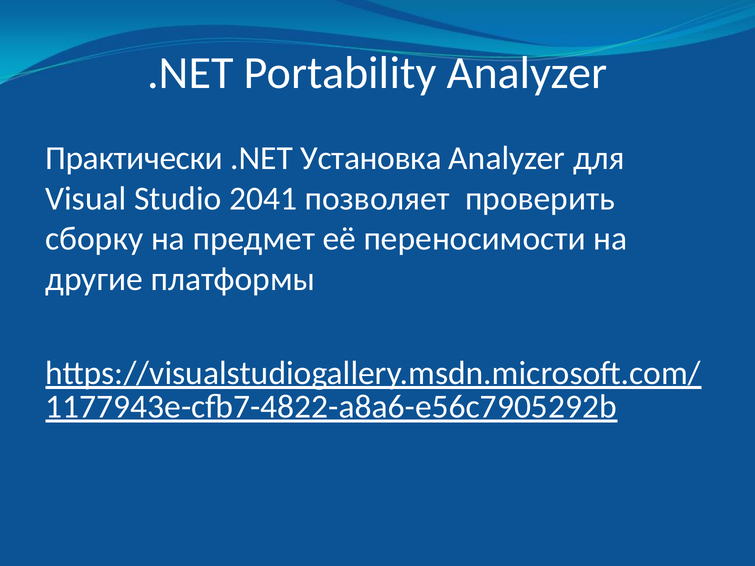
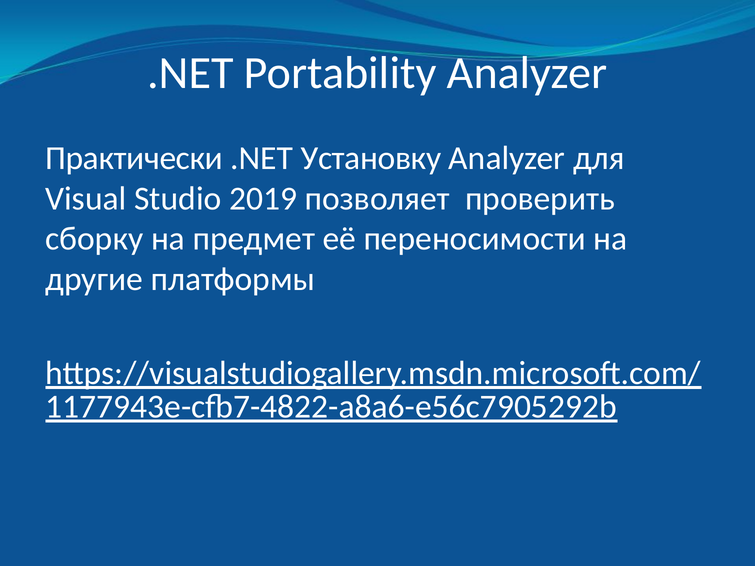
Установка: Установка -> Установку
2041: 2041 -> 2019
